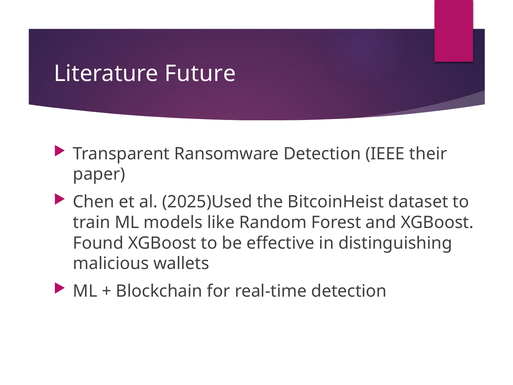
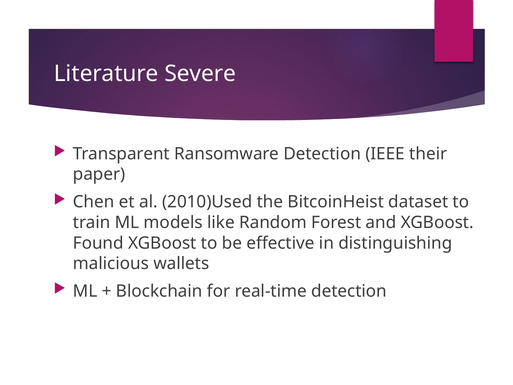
Future: Future -> Severe
2025)Used: 2025)Used -> 2010)Used
